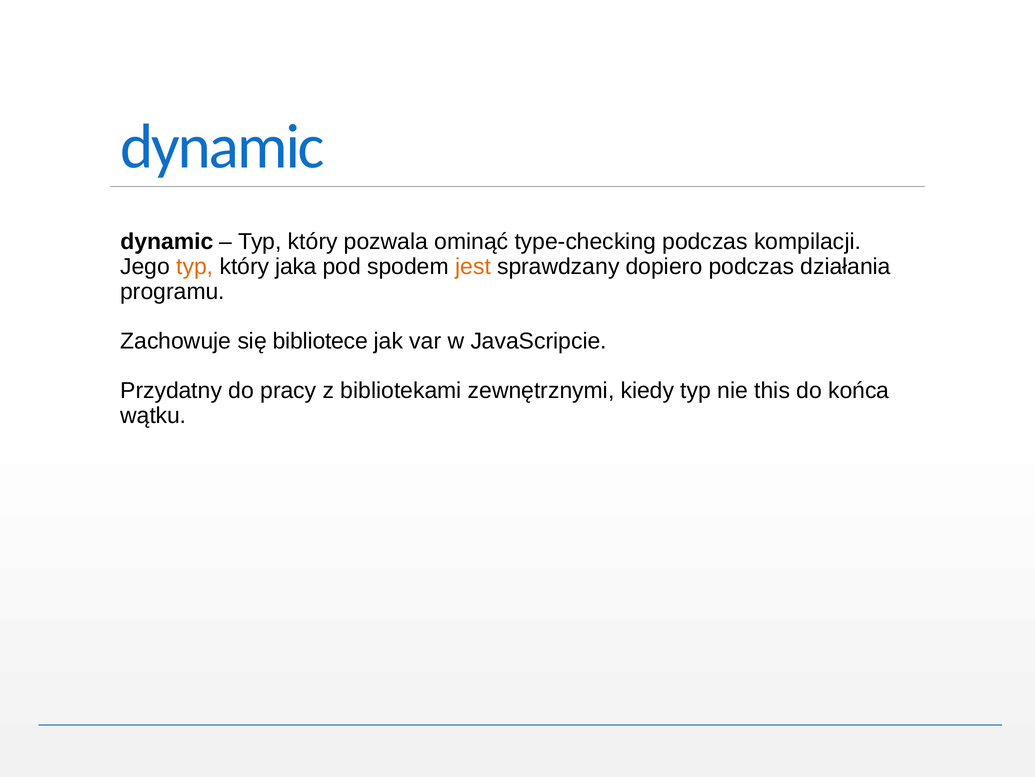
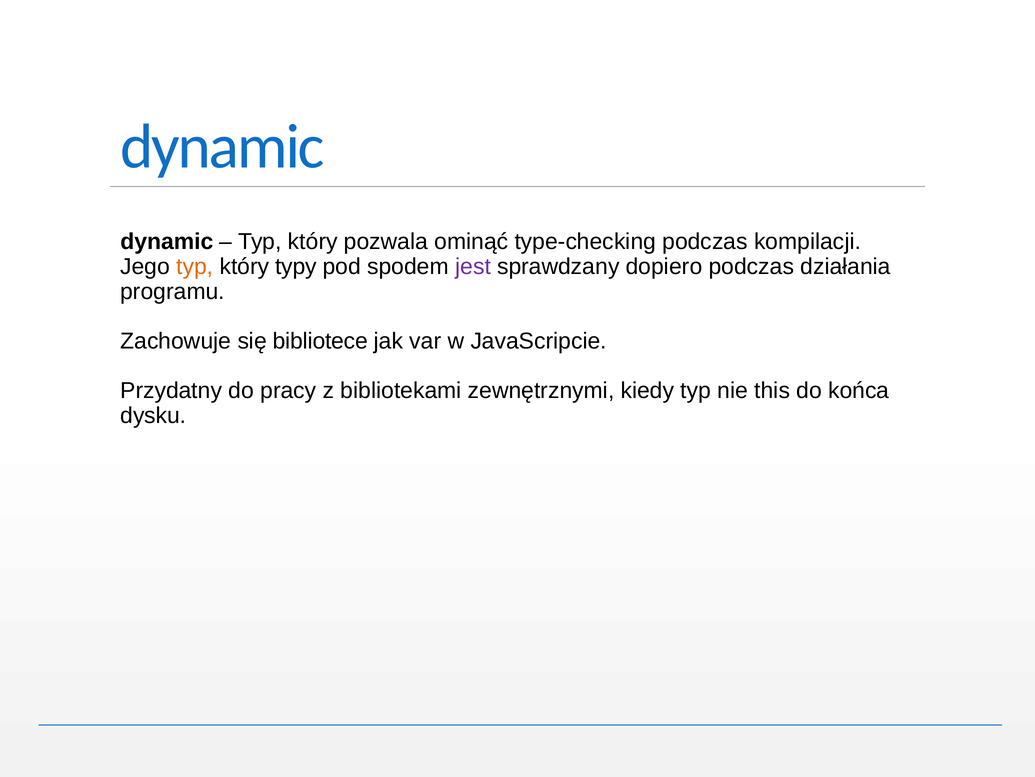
jaka: jaka -> typy
jest colour: orange -> purple
wątku: wątku -> dysku
